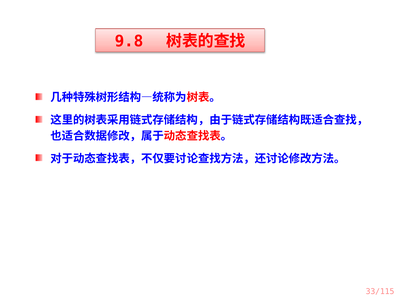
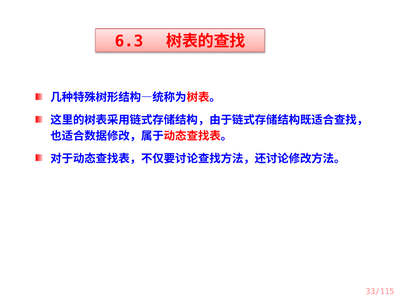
9.8: 9.8 -> 6.3
